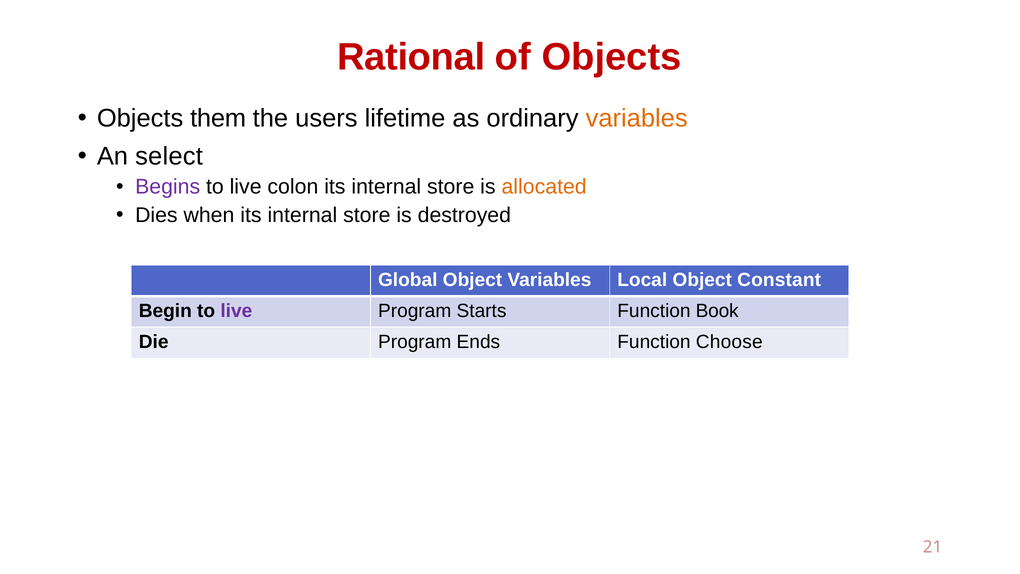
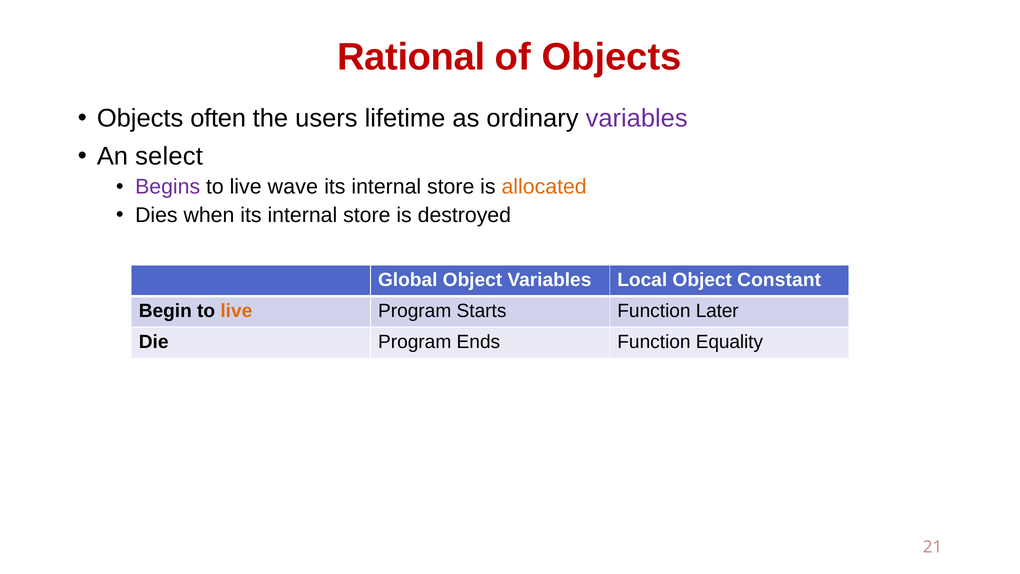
them: them -> often
variables at (637, 118) colour: orange -> purple
colon: colon -> wave
live at (236, 311) colour: purple -> orange
Book: Book -> Later
Choose: Choose -> Equality
